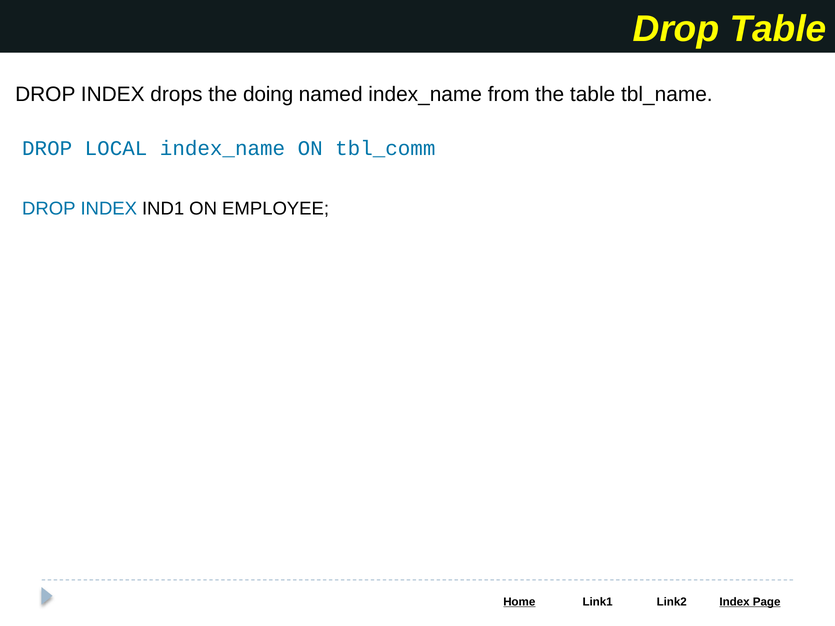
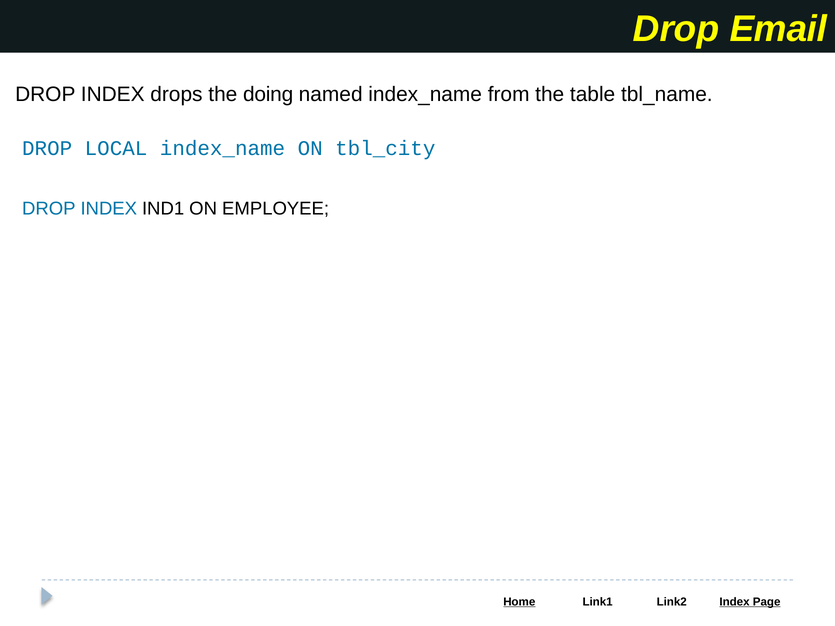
Drop Table: Table -> Email
tbl_comm: tbl_comm -> tbl_city
